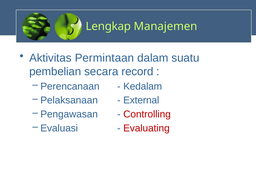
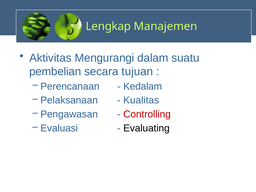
Permintaan: Permintaan -> Mengurangi
record: record -> tujuan
External: External -> Kualitas
Evaluating colour: red -> black
